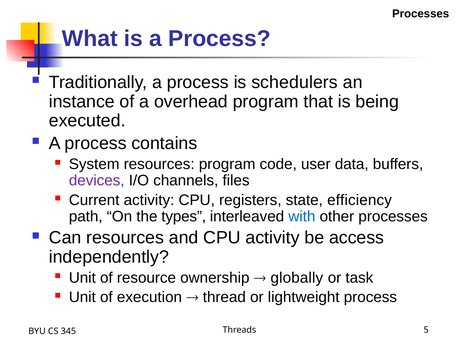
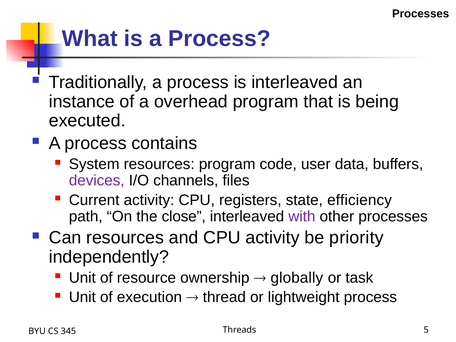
is schedulers: schedulers -> interleaved
types: types -> close
with colour: blue -> purple
access: access -> priority
